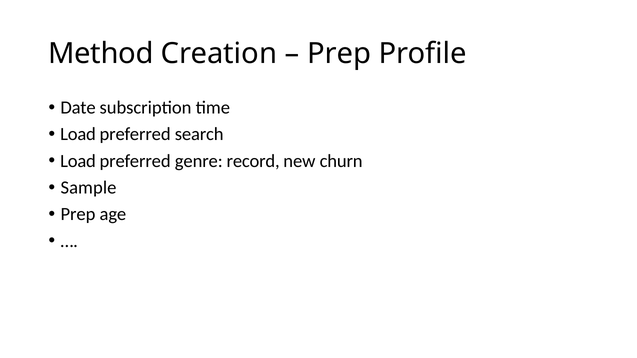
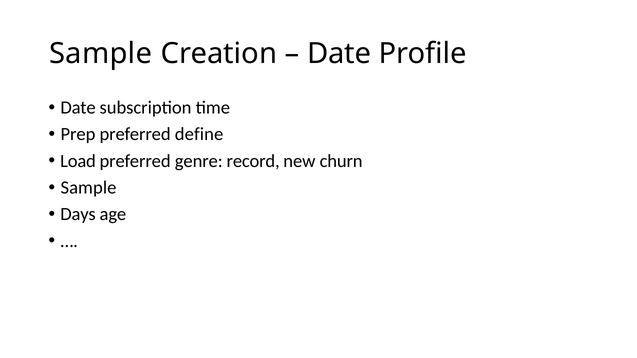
Method at (101, 54): Method -> Sample
Prep at (339, 54): Prep -> Date
Load at (78, 134): Load -> Prep
search: search -> define
Prep at (78, 215): Prep -> Days
